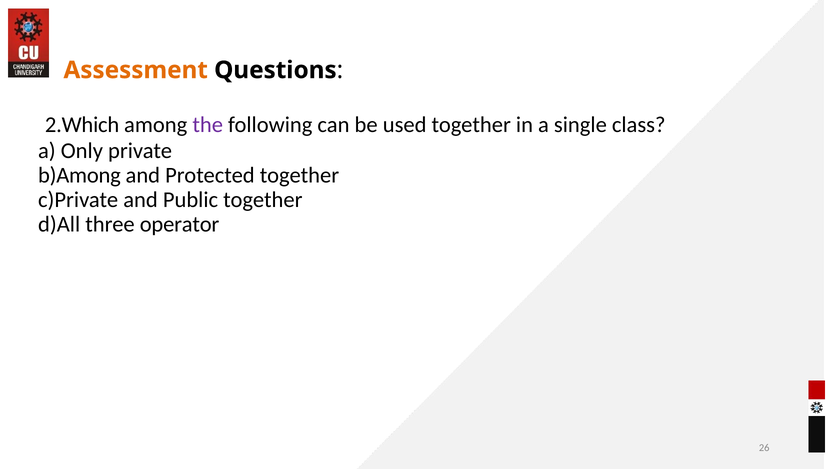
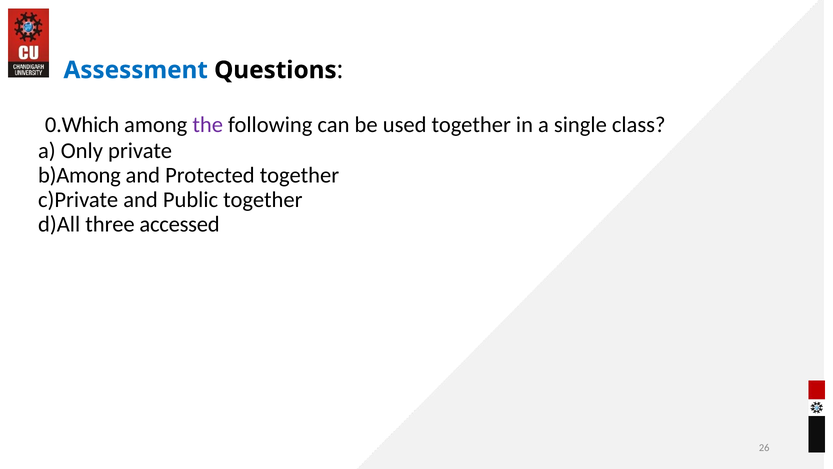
Assessment colour: orange -> blue
2.Which: 2.Which -> 0.Which
operator: operator -> accessed
